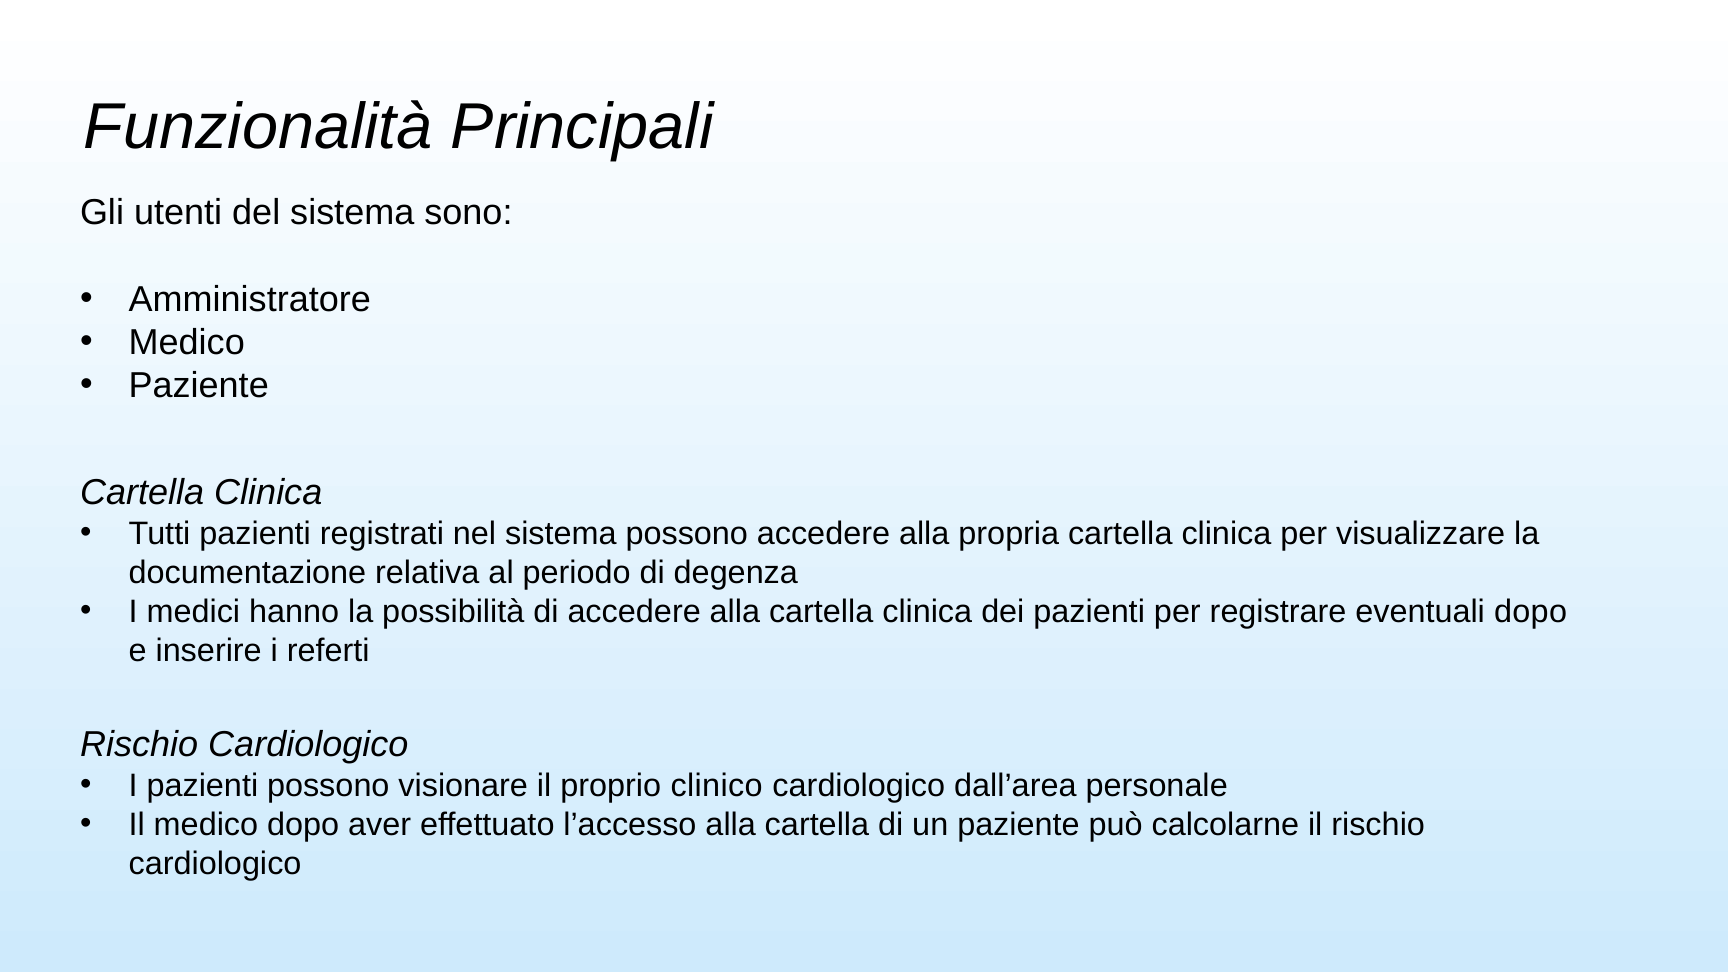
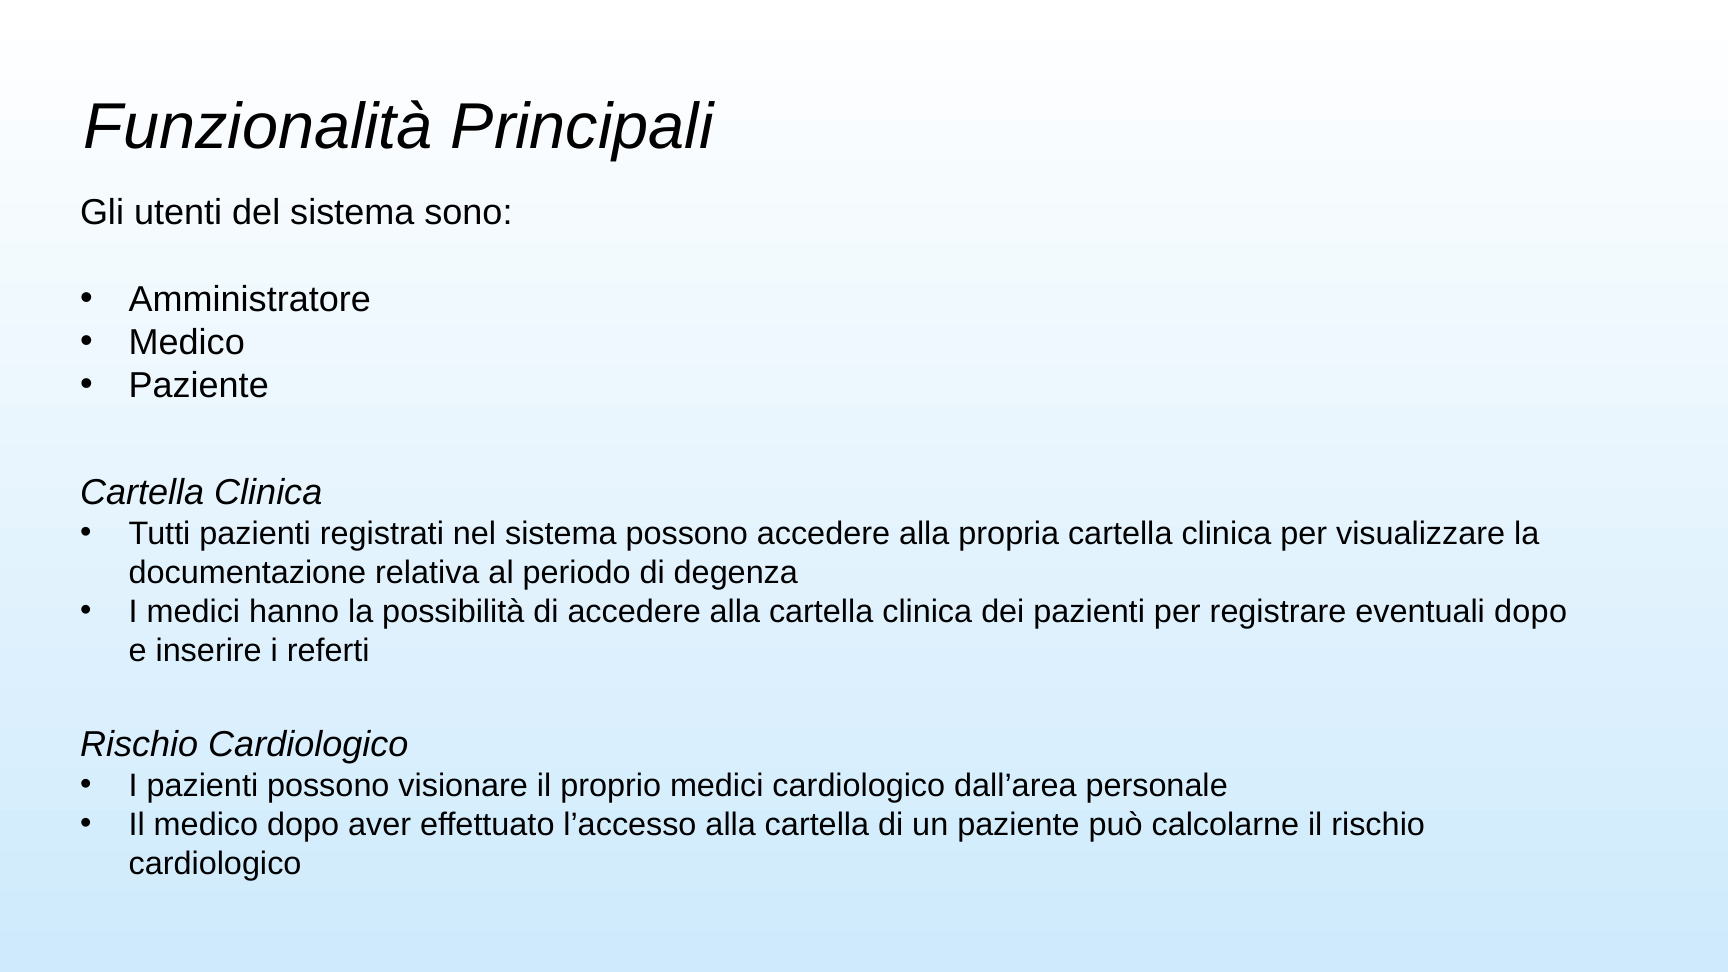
proprio clinico: clinico -> medici
